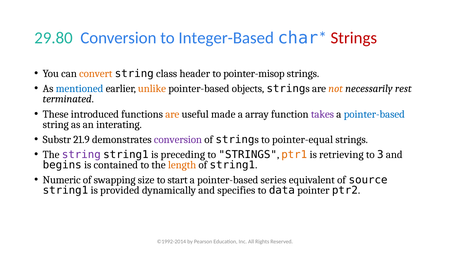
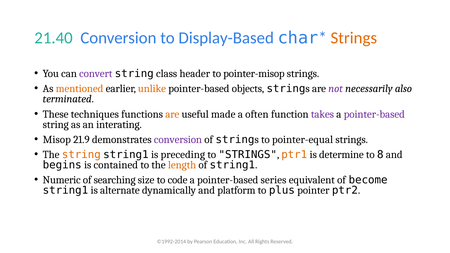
29.80: 29.80 -> 21.40
Integer-Based: Integer-Based -> Display-Based
Strings at (354, 38) colour: red -> orange
convert colour: orange -> purple
mentioned colour: blue -> orange
not colour: orange -> purple
rest: rest -> also
introduced: introduced -> techniques
array: array -> often
pointer-based at (374, 114) colour: blue -> purple
Substr: Substr -> Misop
string at (81, 155) colour: purple -> orange
retrieving: retrieving -> determine
3: 3 -> 8
swapping: swapping -> searching
start: start -> code
source: source -> become
provided: provided -> alternate
specifies: specifies -> platform
data: data -> plus
